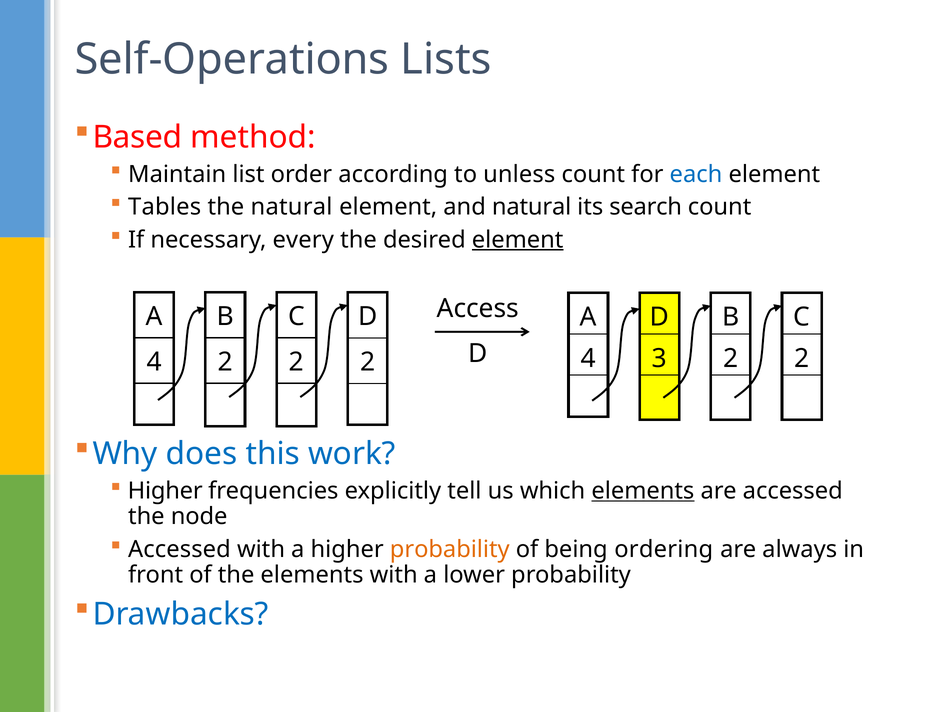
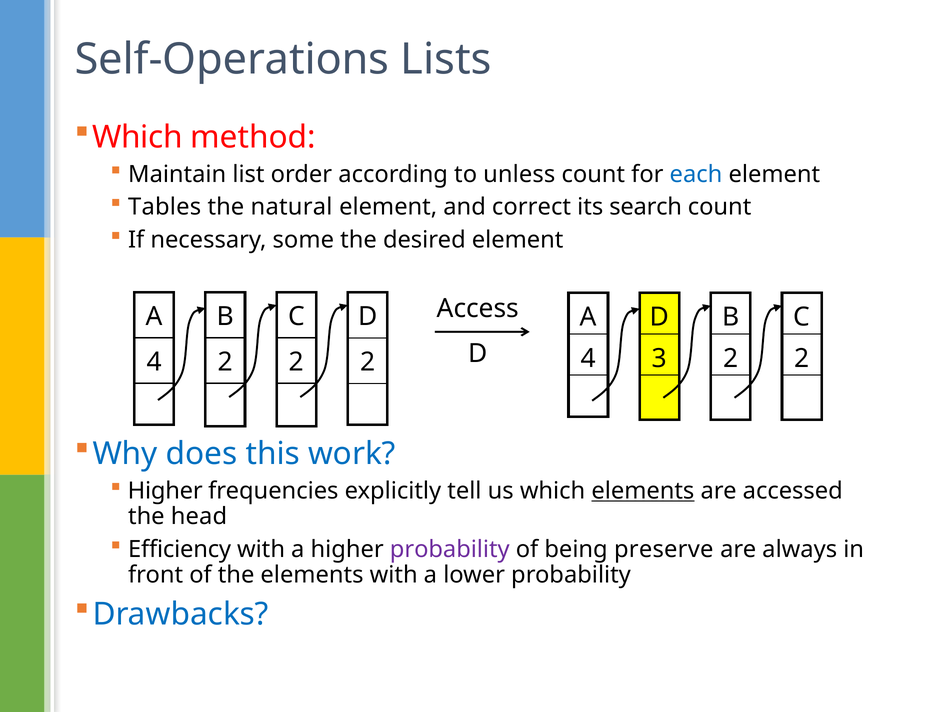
Based at (137, 137): Based -> Which
and natural: natural -> correct
every: every -> some
element at (518, 240) underline: present -> none
node: node -> head
Accessed at (179, 549): Accessed -> Efficiency
probability at (450, 549) colour: orange -> purple
ordering: ordering -> preserve
